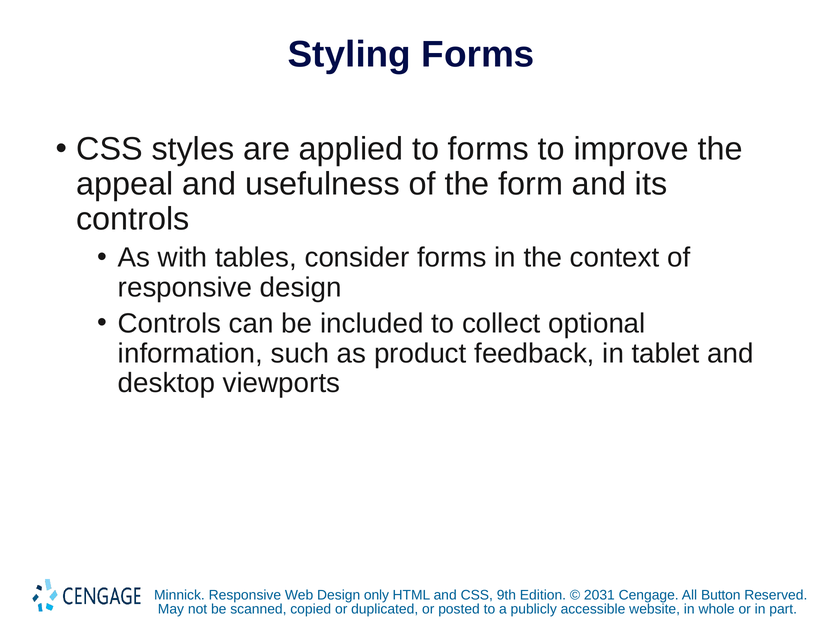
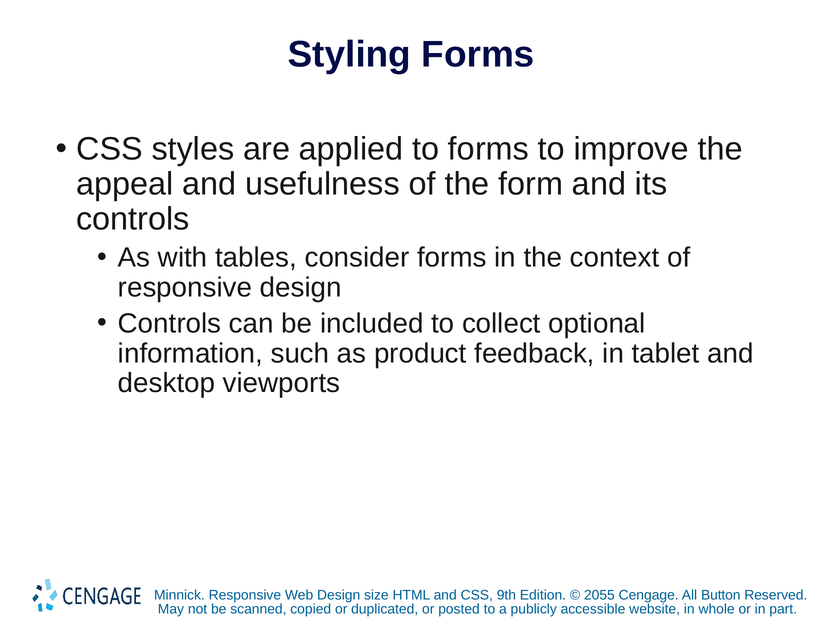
only: only -> size
2031: 2031 -> 2055
